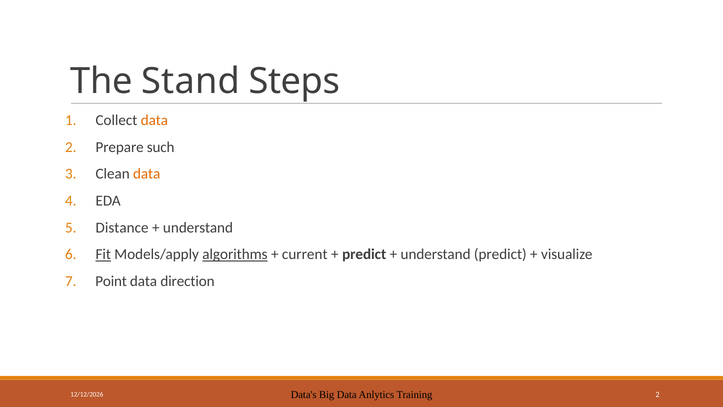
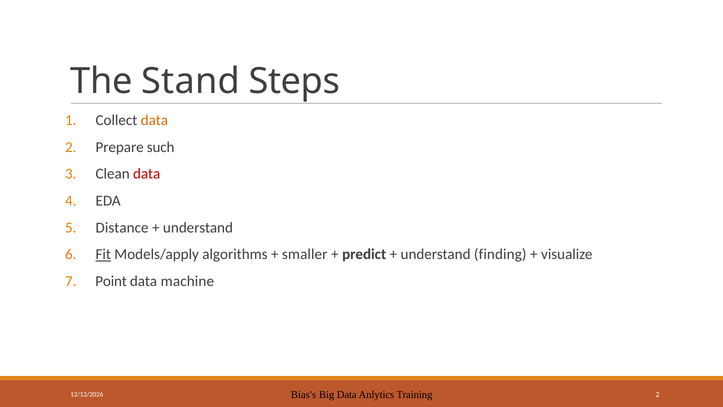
data at (147, 174) colour: orange -> red
algorithms underline: present -> none
current: current -> smaller
understand predict: predict -> finding
direction: direction -> machine
Data's: Data's -> Bias's
